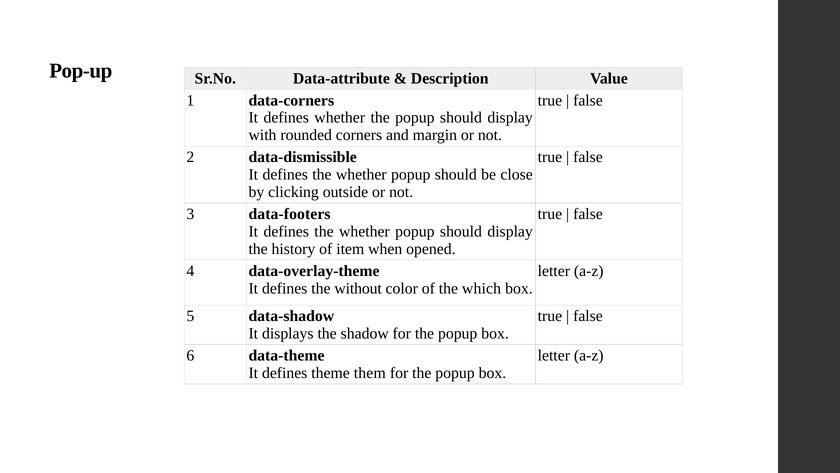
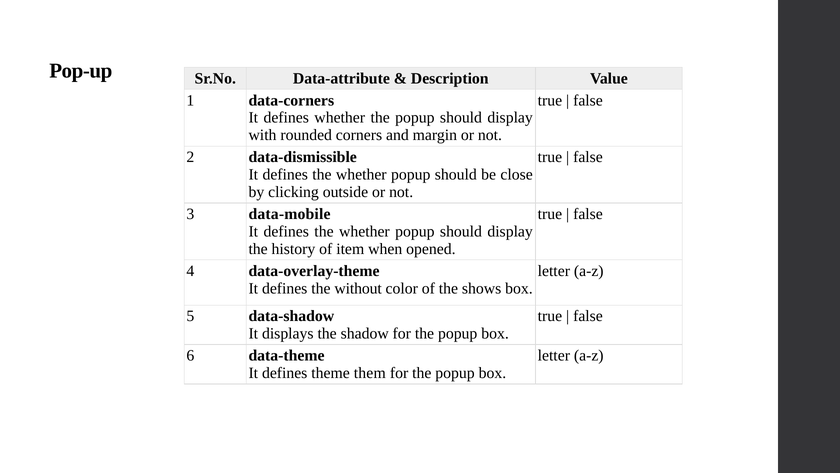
data-footers: data-footers -> data-mobile
which: which -> shows
